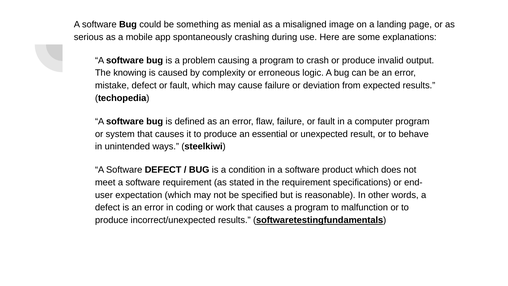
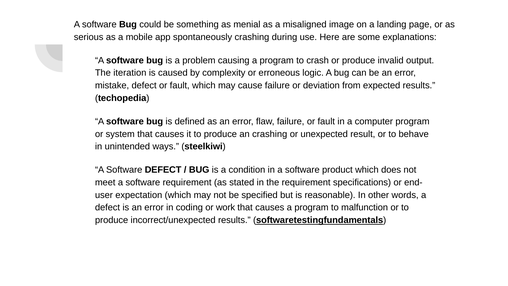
knowing: knowing -> iteration
an essential: essential -> crashing
